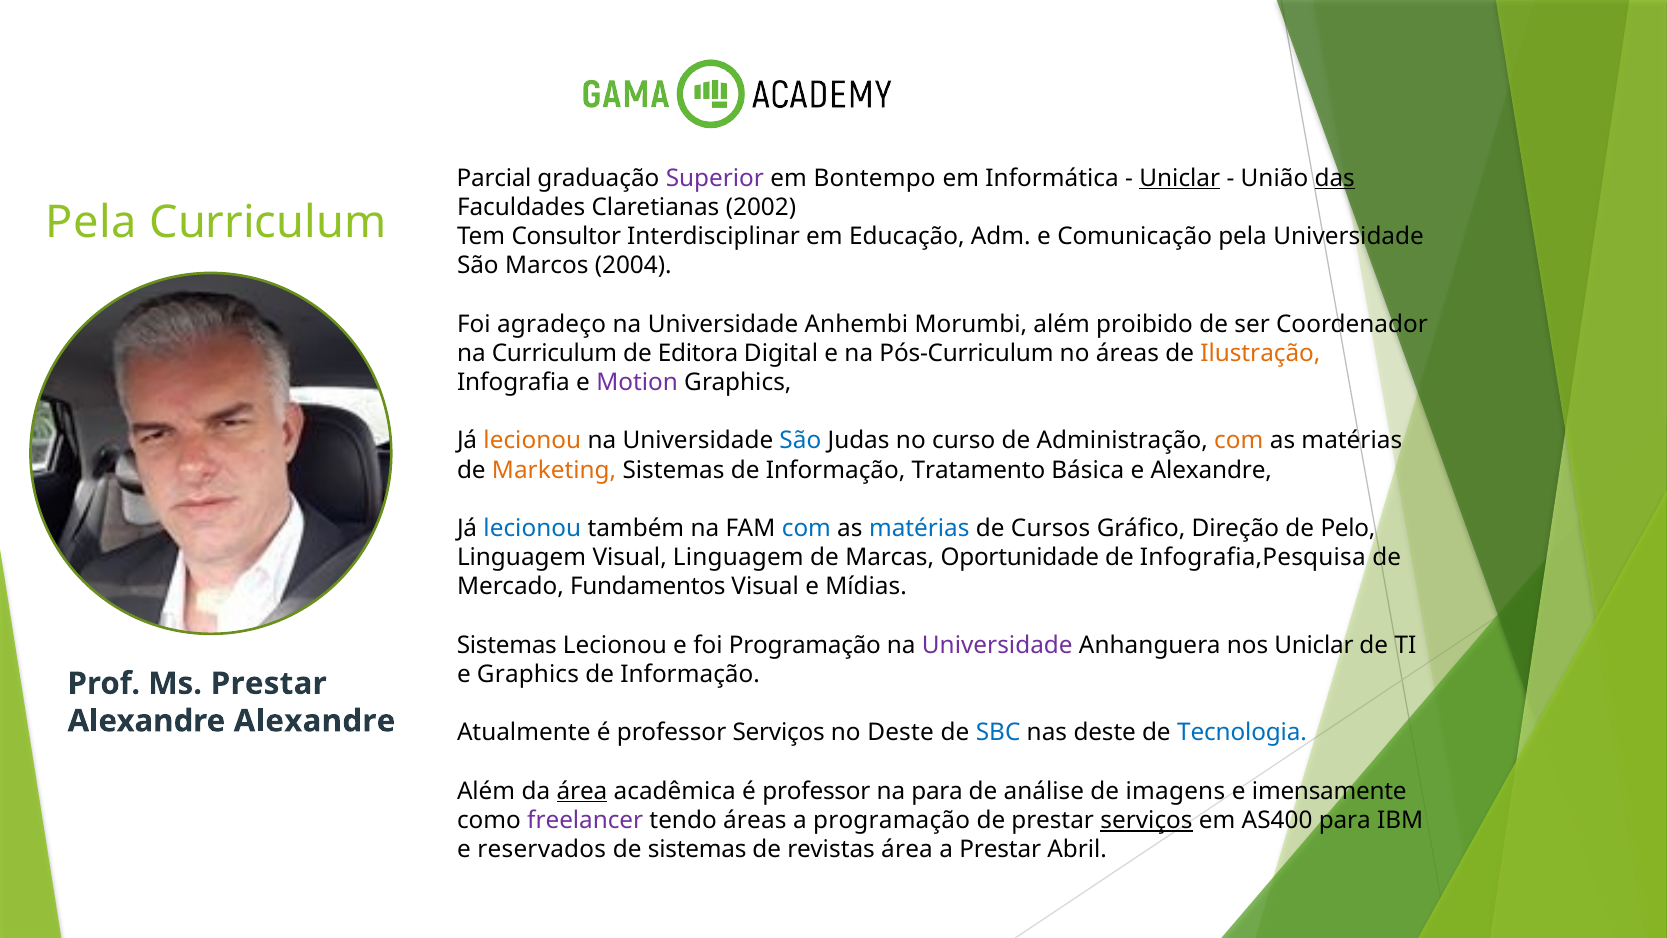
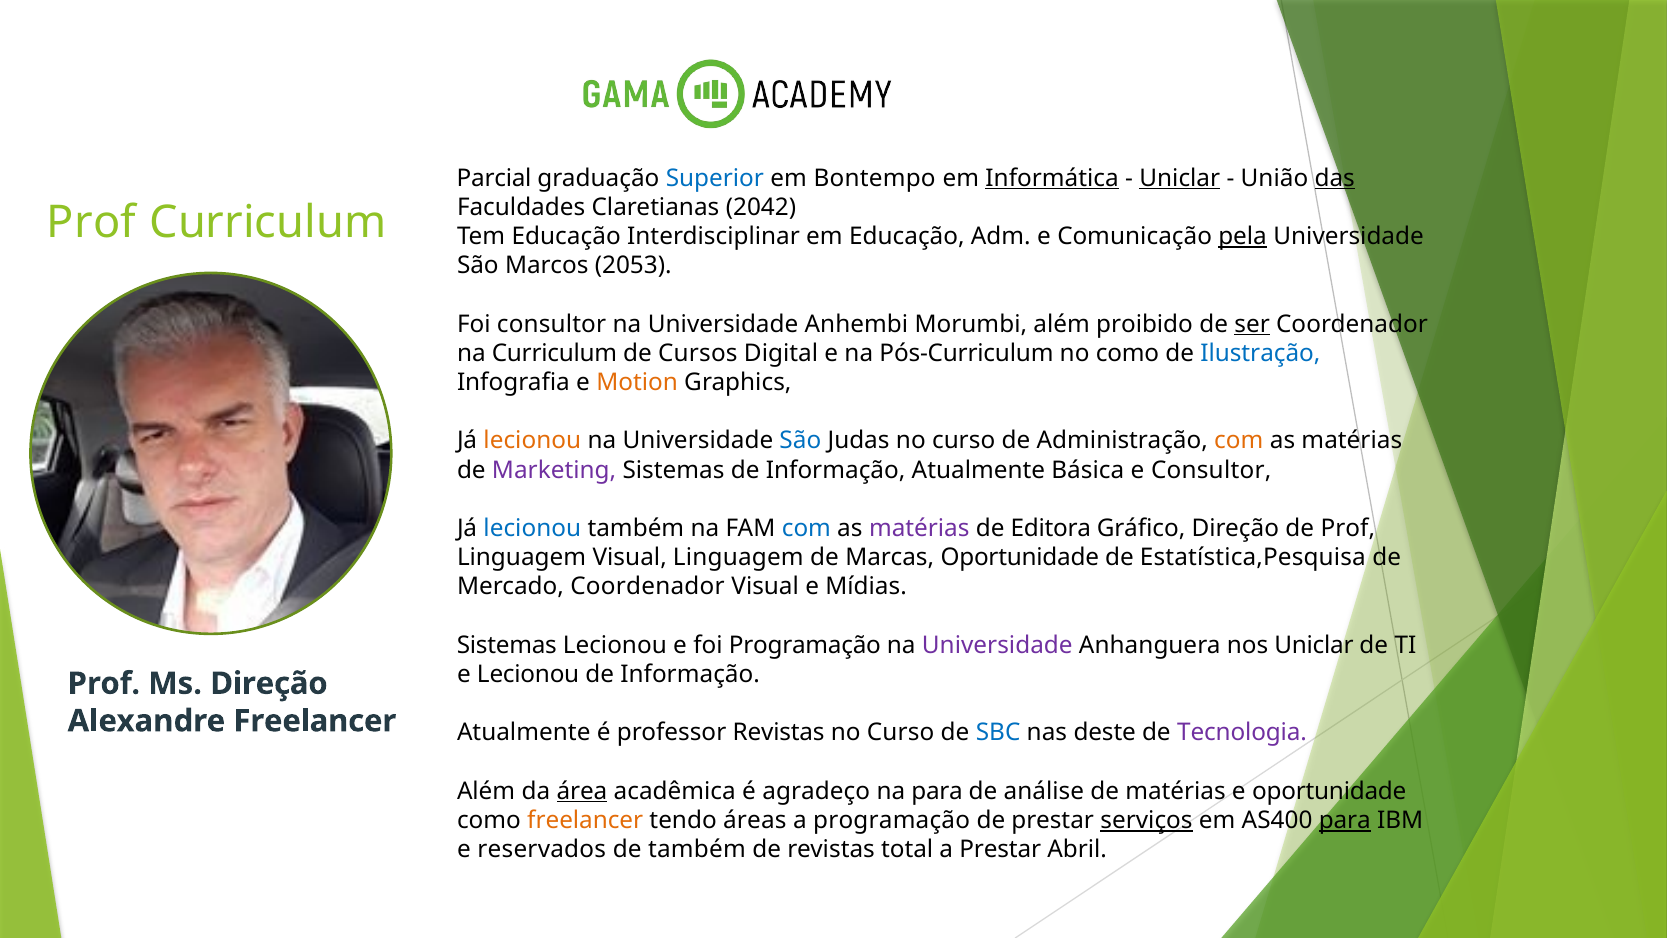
Superior colour: purple -> blue
Informática underline: none -> present
2002: 2002 -> 2042
Pela at (91, 223): Pela -> Prof
Tem Consultor: Consultor -> Educação
pela at (1243, 236) underline: none -> present
2004: 2004 -> 2053
Foi agradeço: agradeço -> consultor
ser underline: none -> present
Editora: Editora -> Cursos
no áreas: áreas -> como
Ilustração colour: orange -> blue
Motion colour: purple -> orange
Marketing colour: orange -> purple
Sistemas de Informação Tratamento: Tratamento -> Atualmente
e Alexandre: Alexandre -> Consultor
matérias at (919, 528) colour: blue -> purple
Cursos: Cursos -> Editora
de Pelo: Pelo -> Prof
Infografia,Pesquisa: Infografia,Pesquisa -> Estatística,Pesquisa
Mercado Fundamentos: Fundamentos -> Coordenador
e Graphics: Graphics -> Lecionou
Ms Prestar: Prestar -> Direção
Alexandre Alexandre: Alexandre -> Freelancer
professor Serviços: Serviços -> Revistas
Deste at (901, 733): Deste -> Curso
Tecnologia colour: blue -> purple
acadêmica é professor: professor -> agradeço
de imagens: imagens -> matérias
e imensamente: imensamente -> oportunidade
freelancer at (585, 820) colour: purple -> orange
para at (1345, 820) underline: none -> present
de sistemas: sistemas -> também
revistas área: área -> total
